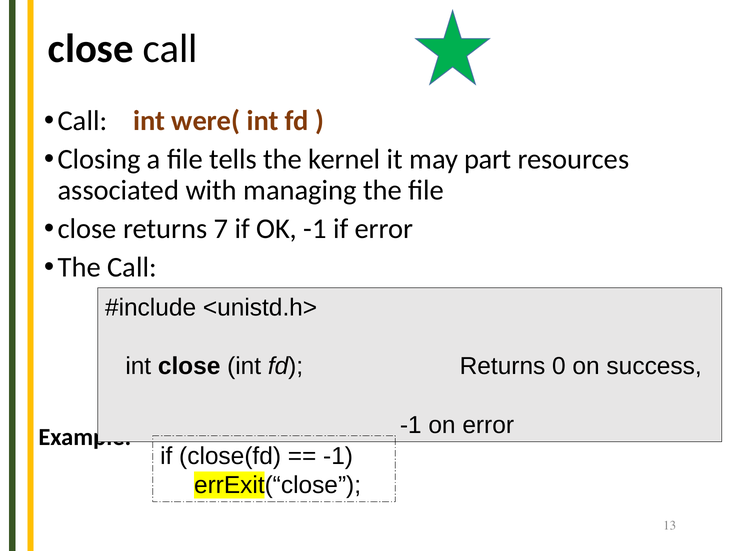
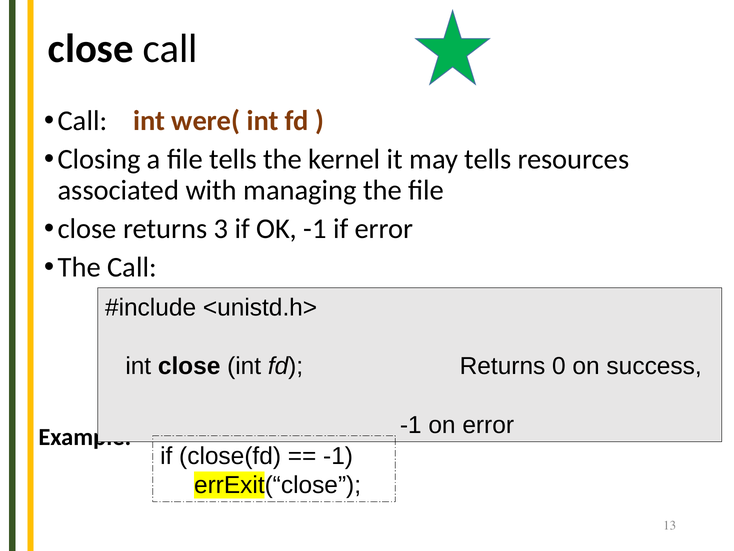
may part: part -> tells
7: 7 -> 3
